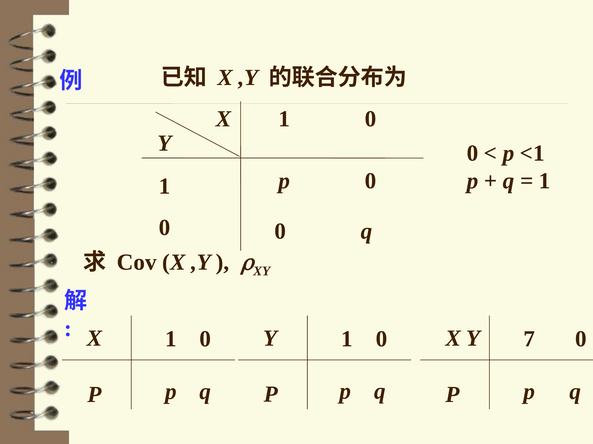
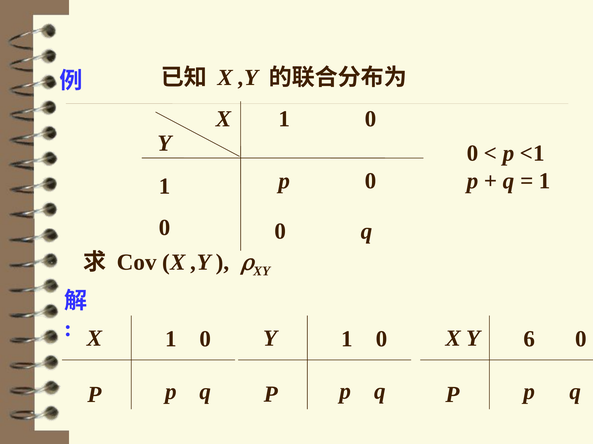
7: 7 -> 6
